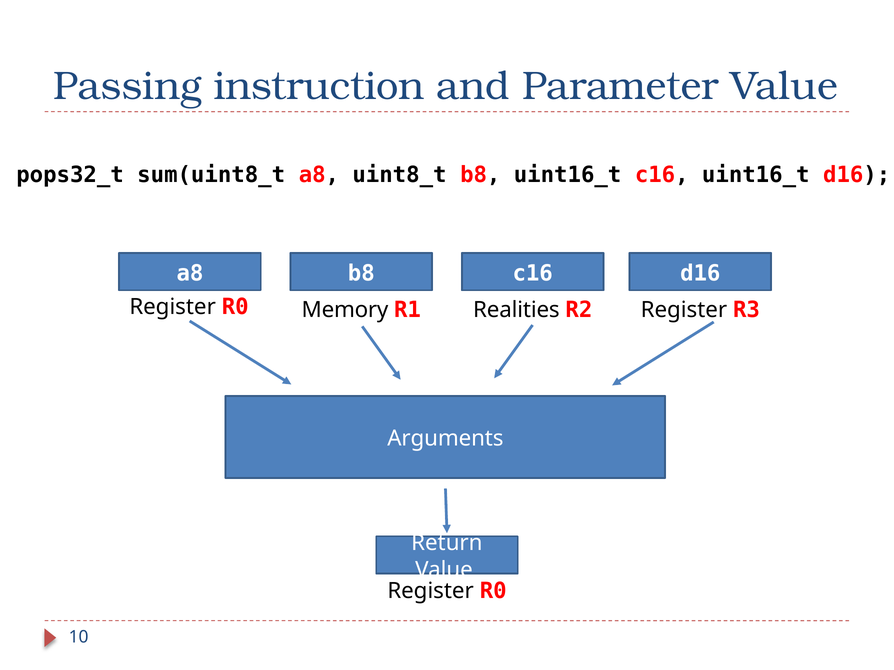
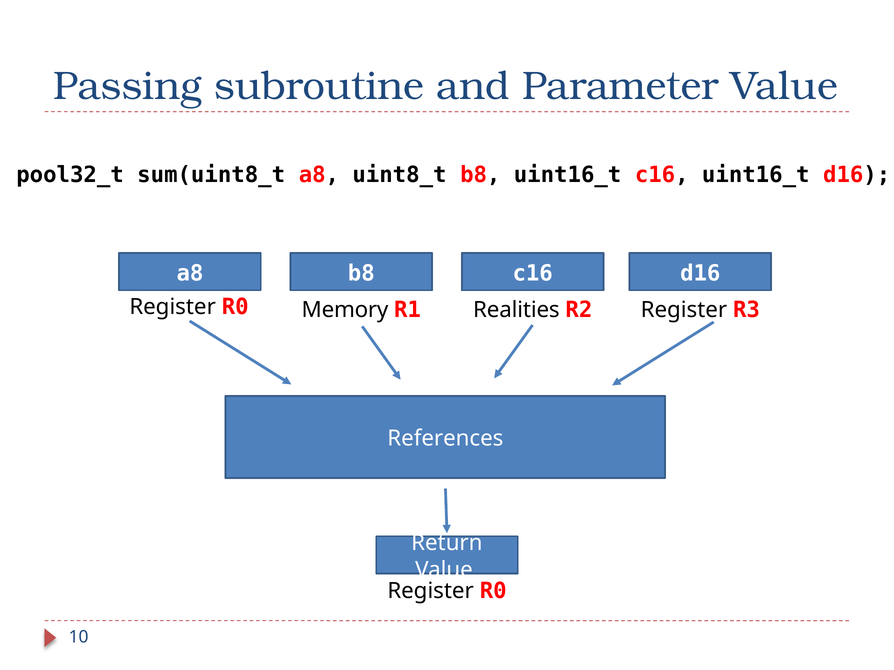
instruction: instruction -> subroutine
pops32_t: pops32_t -> pool32_t
Arguments: Arguments -> References
